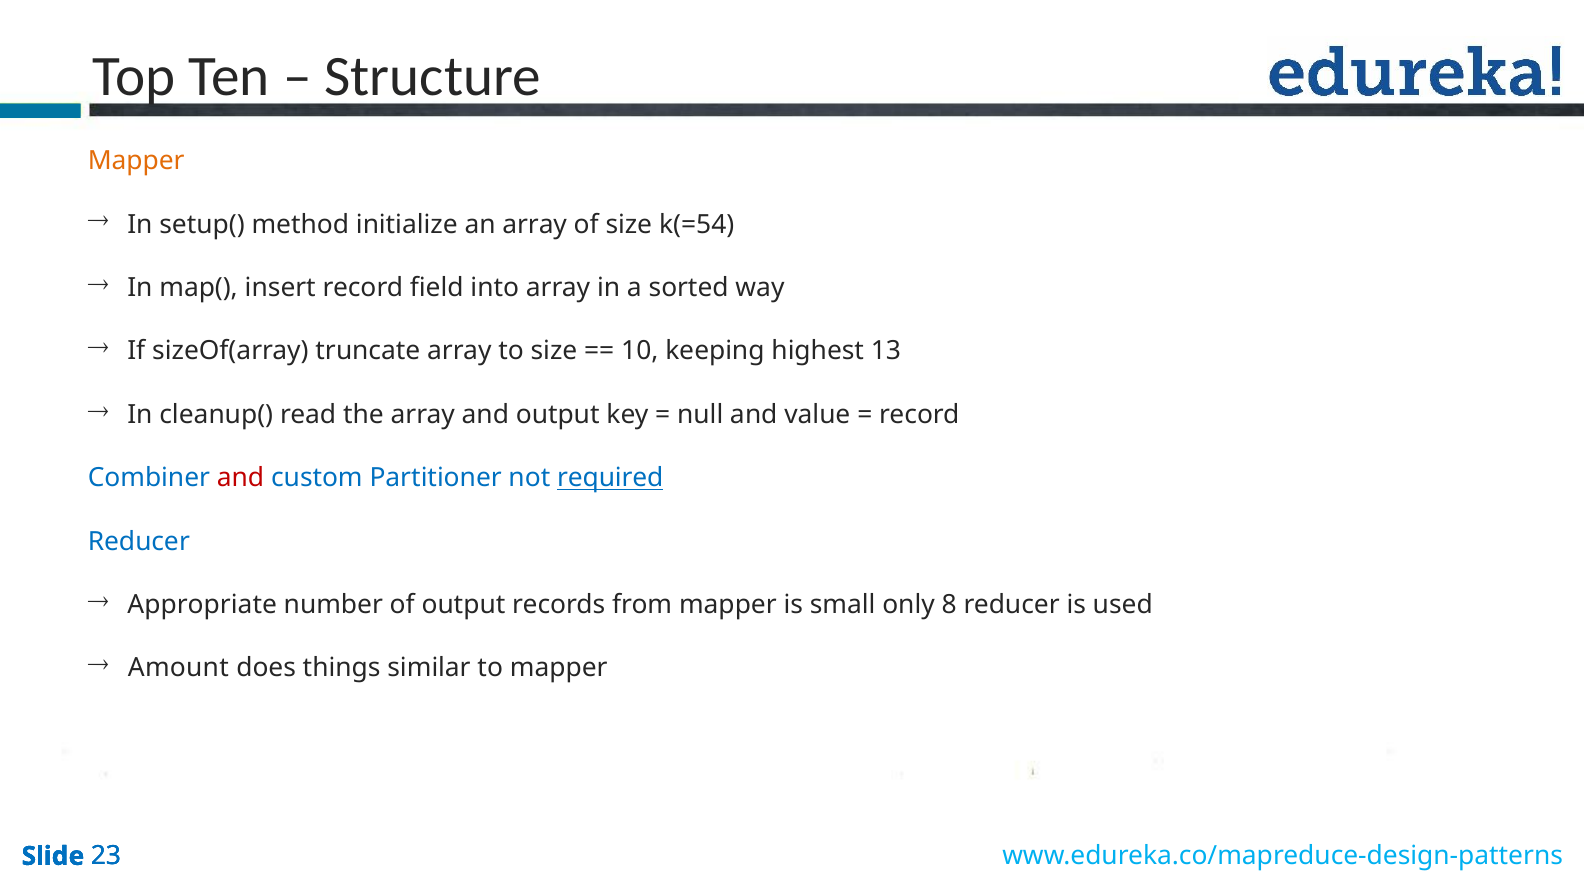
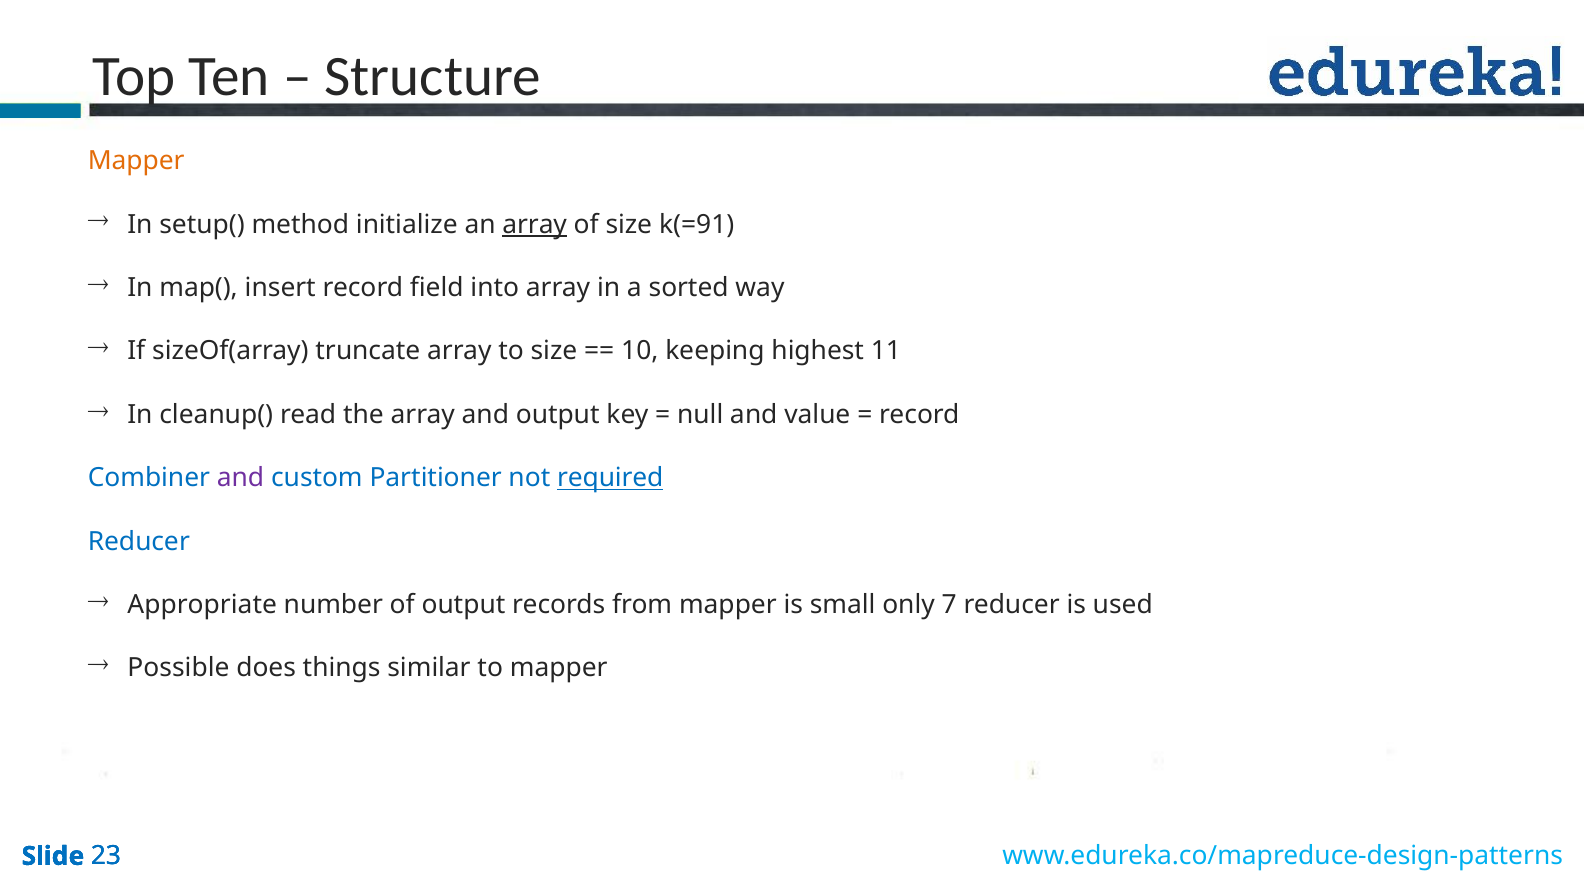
array at (535, 225) underline: none -> present
k(=54: k(=54 -> k(=91
13: 13 -> 11
and at (241, 478) colour: red -> purple
8: 8 -> 7
Amount: Amount -> Possible
